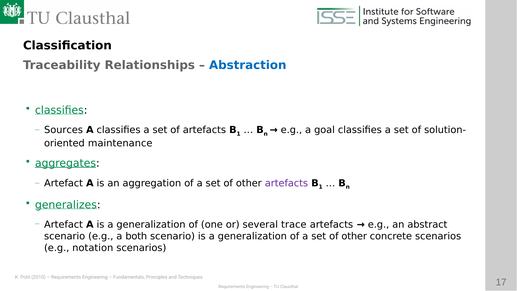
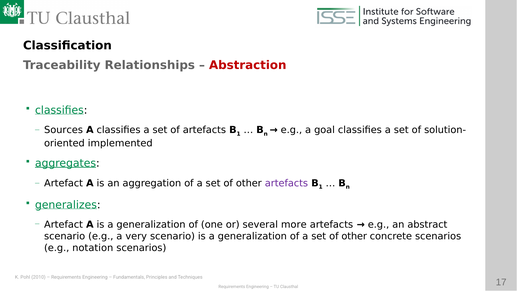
Abstraction colour: blue -> red
maintenance: maintenance -> implemented
trace: trace -> more
both: both -> very
